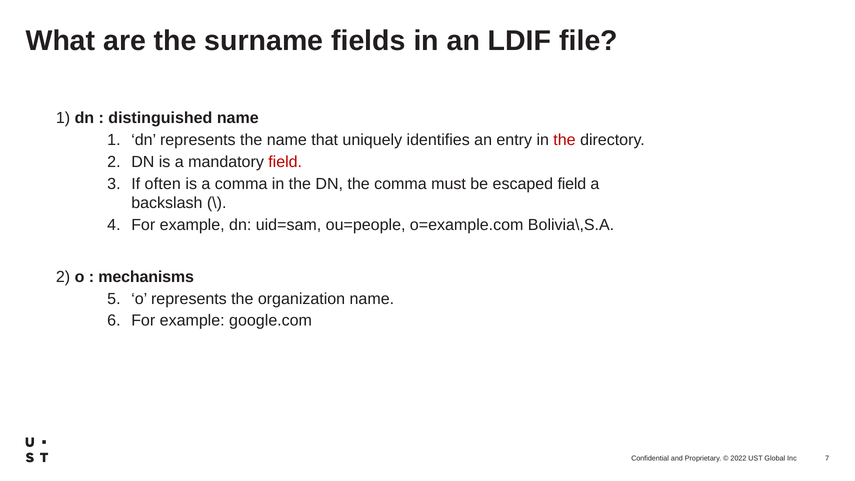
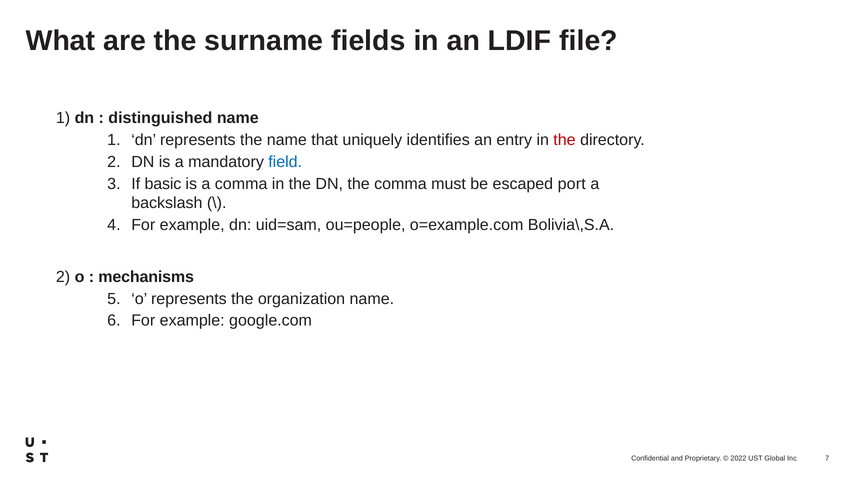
field at (285, 162) colour: red -> blue
often: often -> basic
escaped field: field -> port
